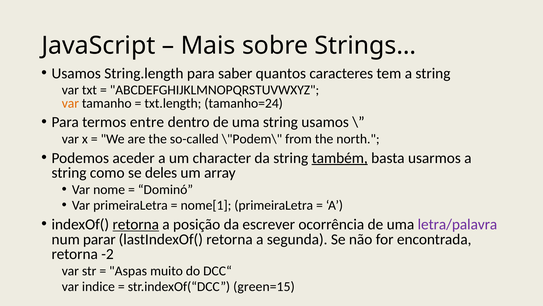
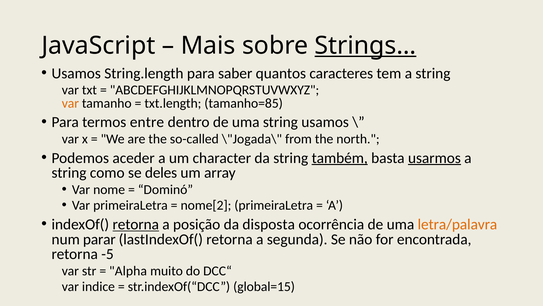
Strings… underline: none -> present
tamanho=24: tamanho=24 -> tamanho=85
\"Podem\: \"Podem\ -> \"Jogada\
usarmos underline: none -> present
nome[1: nome[1 -> nome[2
escrever: escrever -> disposta
letra/palavra colour: purple -> orange
-2: -2 -> -5
Aspas: Aspas -> Alpha
green=15: green=15 -> global=15
